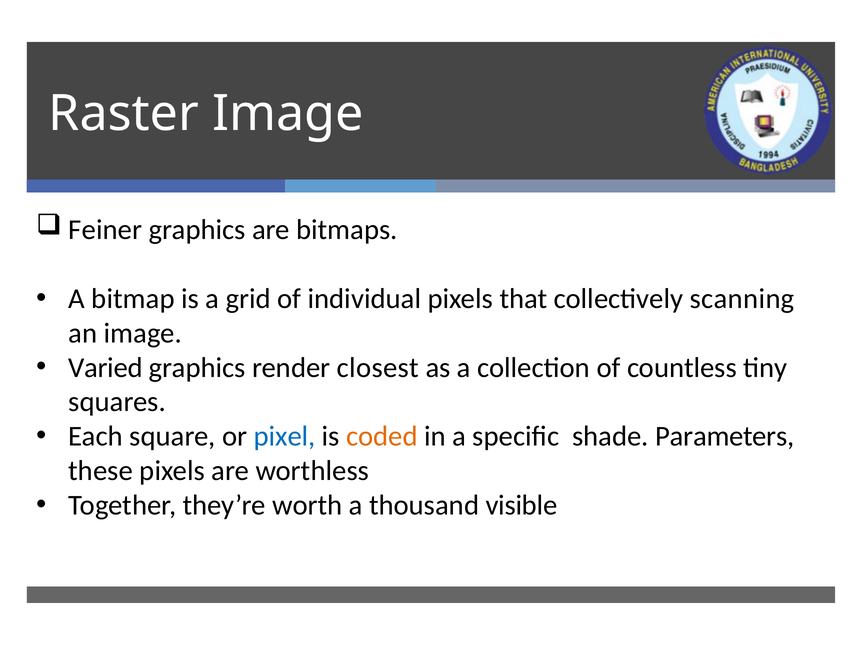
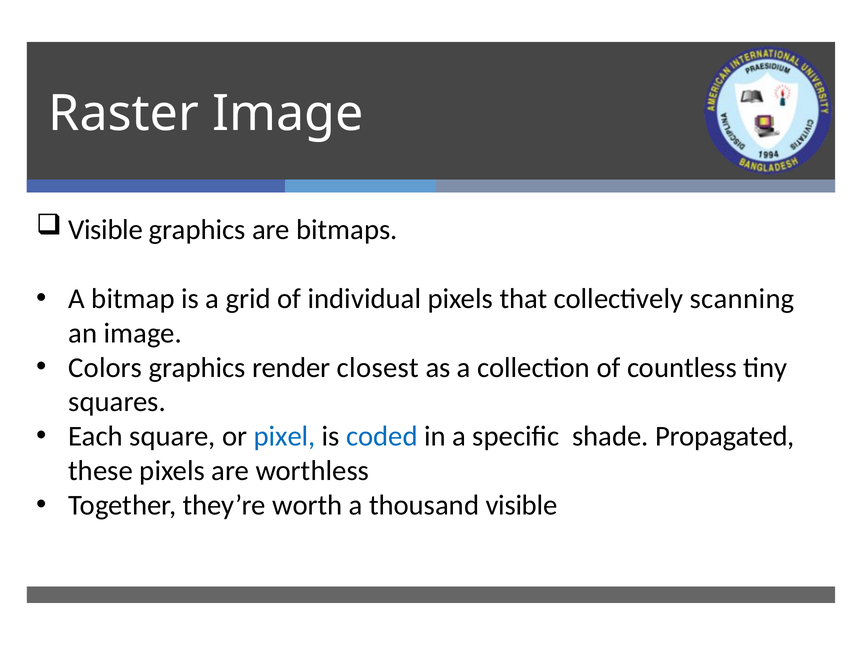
Feiner at (105, 230): Feiner -> Visible
Varied: Varied -> Colors
coded colour: orange -> blue
Parameters: Parameters -> Propagated
